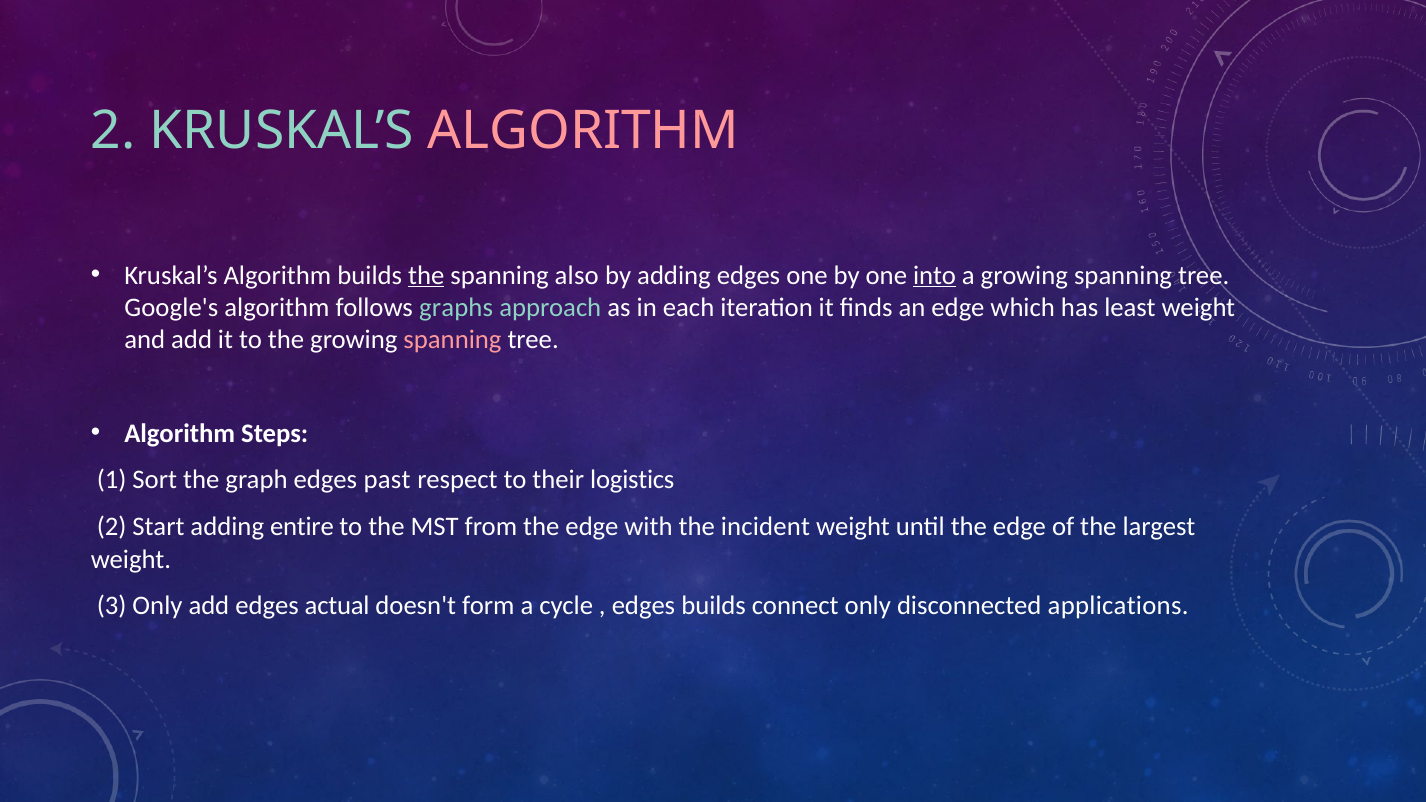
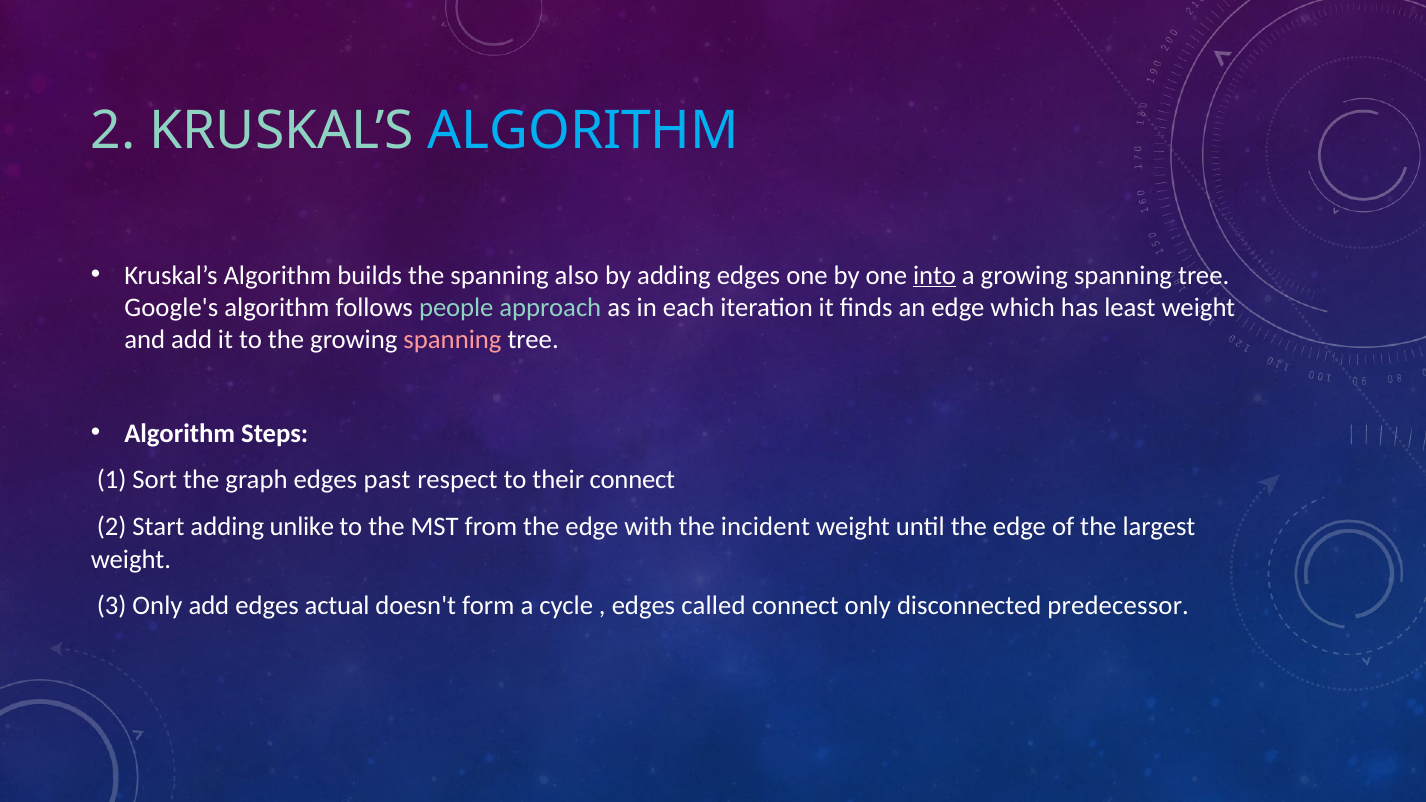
ALGORITHM at (583, 131) colour: pink -> light blue
the at (426, 275) underline: present -> none
graphs: graphs -> people
their logistics: logistics -> connect
entire: entire -> unlike
edges builds: builds -> called
applications: applications -> predecessor
